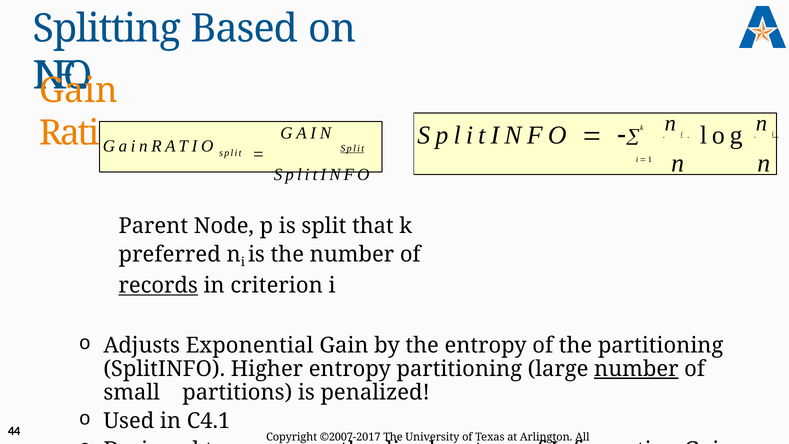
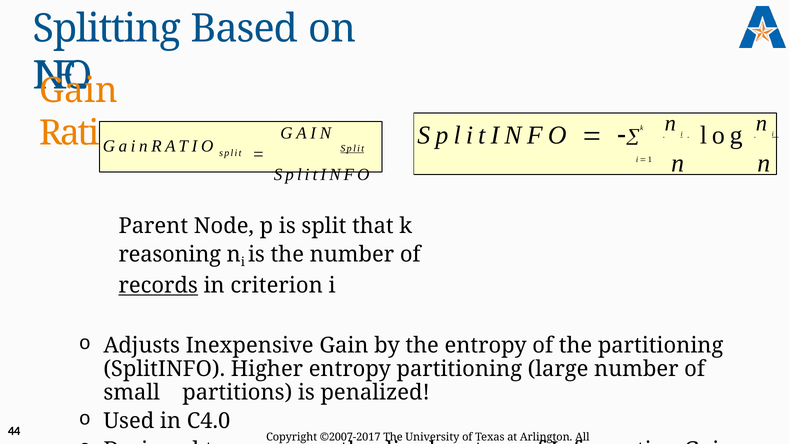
preferred: preferred -> reasoning
Exponential: Exponential -> Inexpensive
number at (636, 369) underline: present -> none
C4.1: C4.1 -> C4.0
